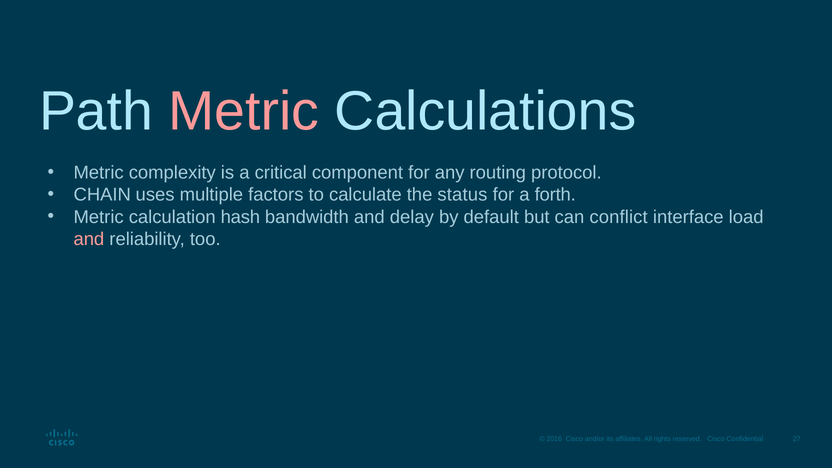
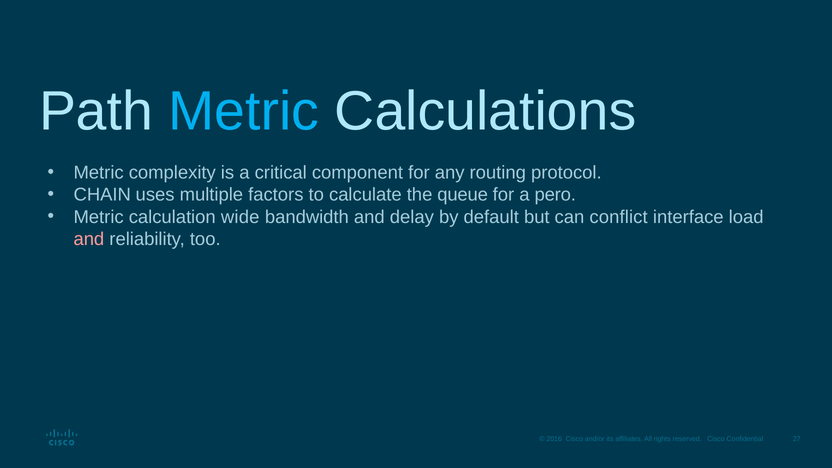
Metric at (244, 111) colour: pink -> light blue
status: status -> queue
forth: forth -> pero
hash: hash -> wide
